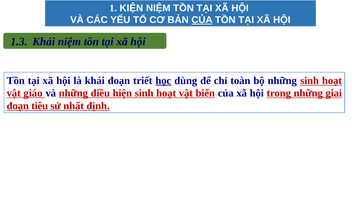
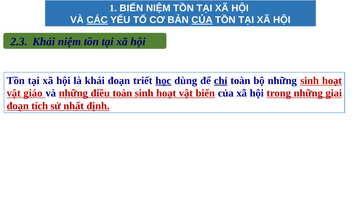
1 KIỆN: KIỆN -> BIẾN
CÁC underline: none -> present
1.3: 1.3 -> 2.3
chỉ underline: none -> present
điều hiện: hiện -> toàn
tiêu: tiêu -> tích
